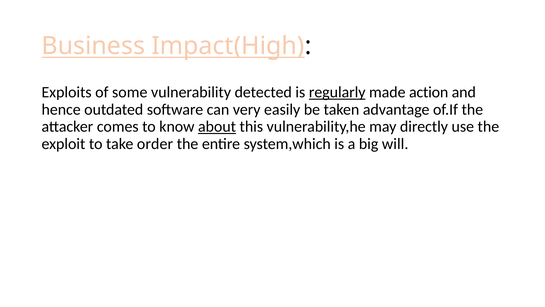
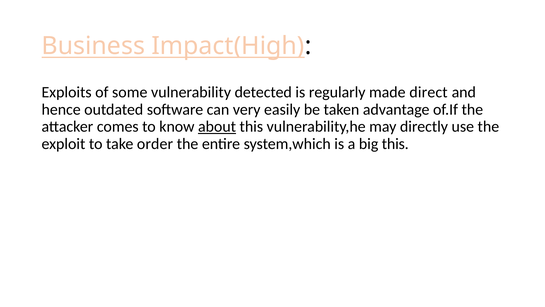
regularly underline: present -> none
action: action -> direct
big will: will -> this
